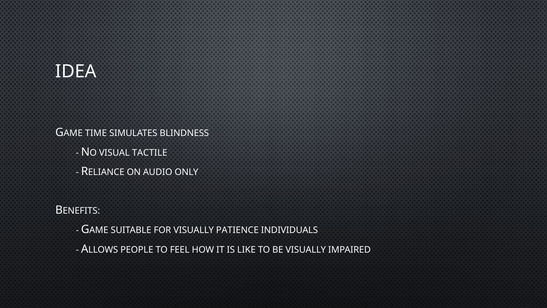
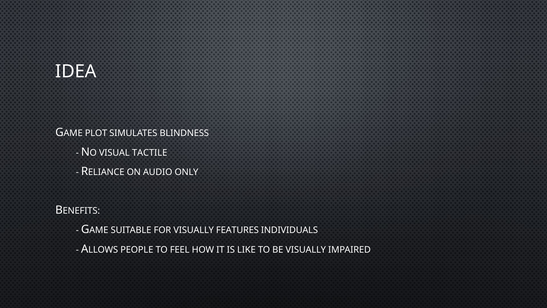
TIME: TIME -> PLOT
PATIENCE: PATIENCE -> FEATURES
